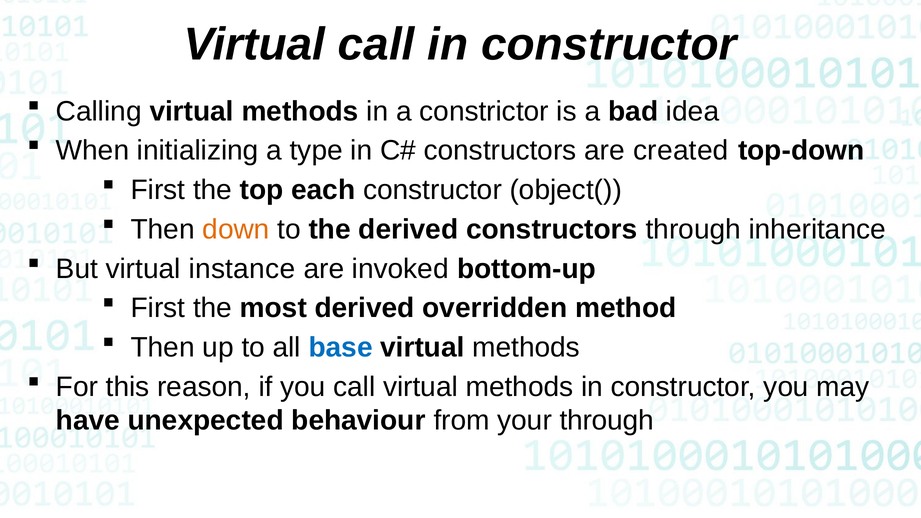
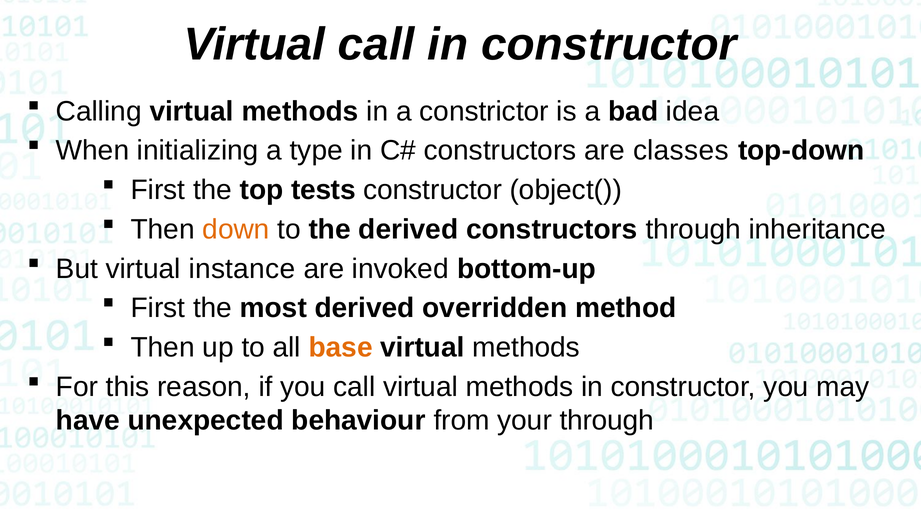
created: created -> classes
each: each -> tests
base colour: blue -> orange
